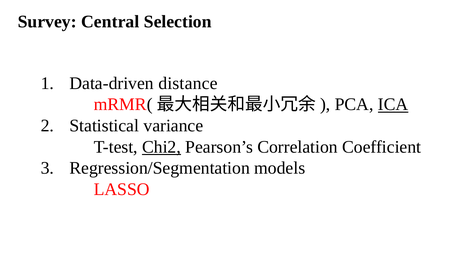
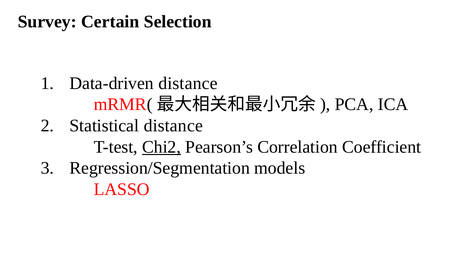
Central: Central -> Certain
ICA underline: present -> none
Statistical variance: variance -> distance
